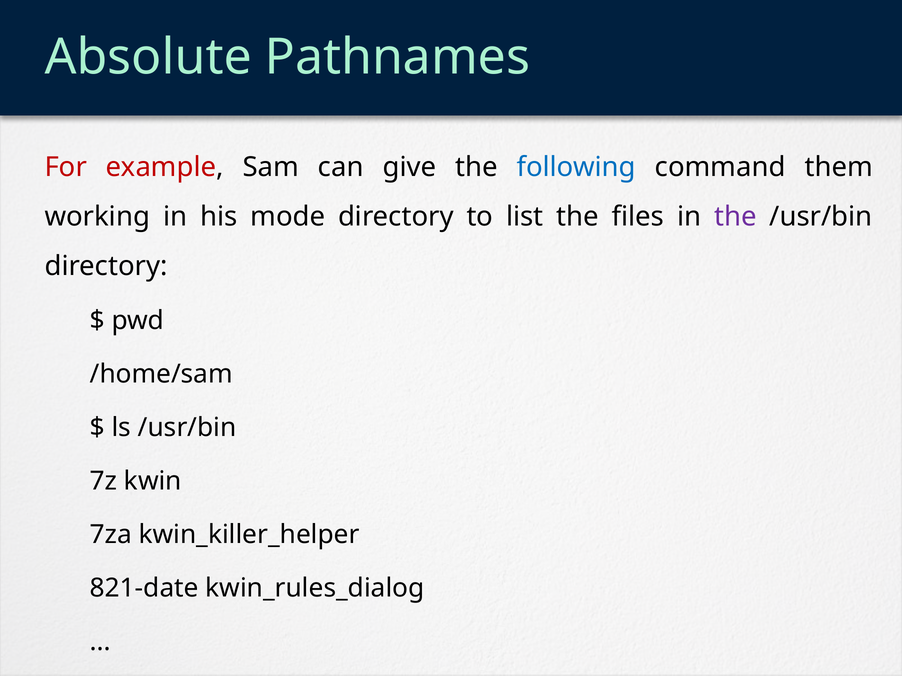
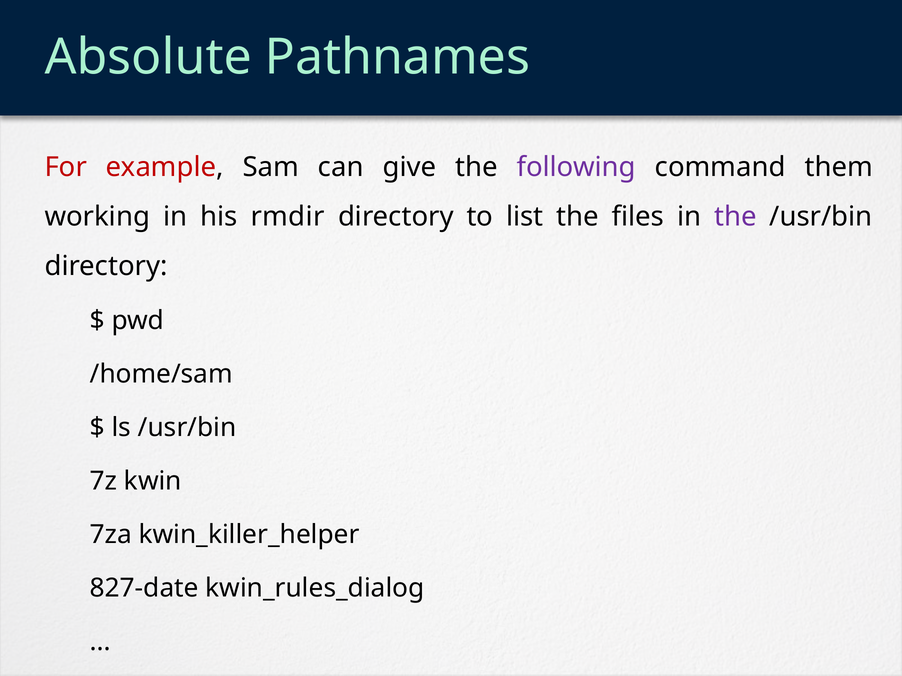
following colour: blue -> purple
mode: mode -> rmdir
821-date: 821-date -> 827-date
